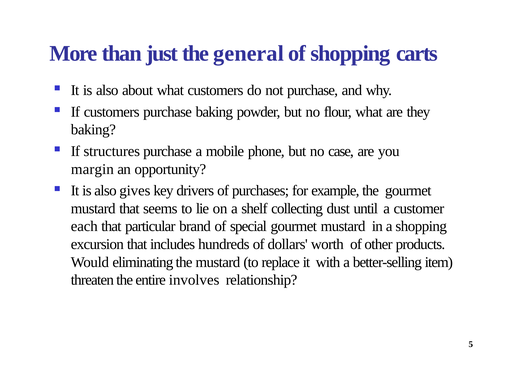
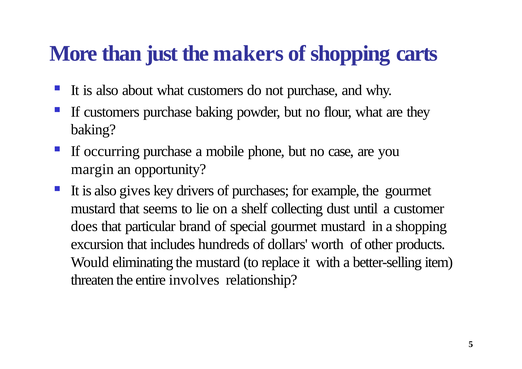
general: general -> makers
structures: structures -> occurring
each: each -> does
